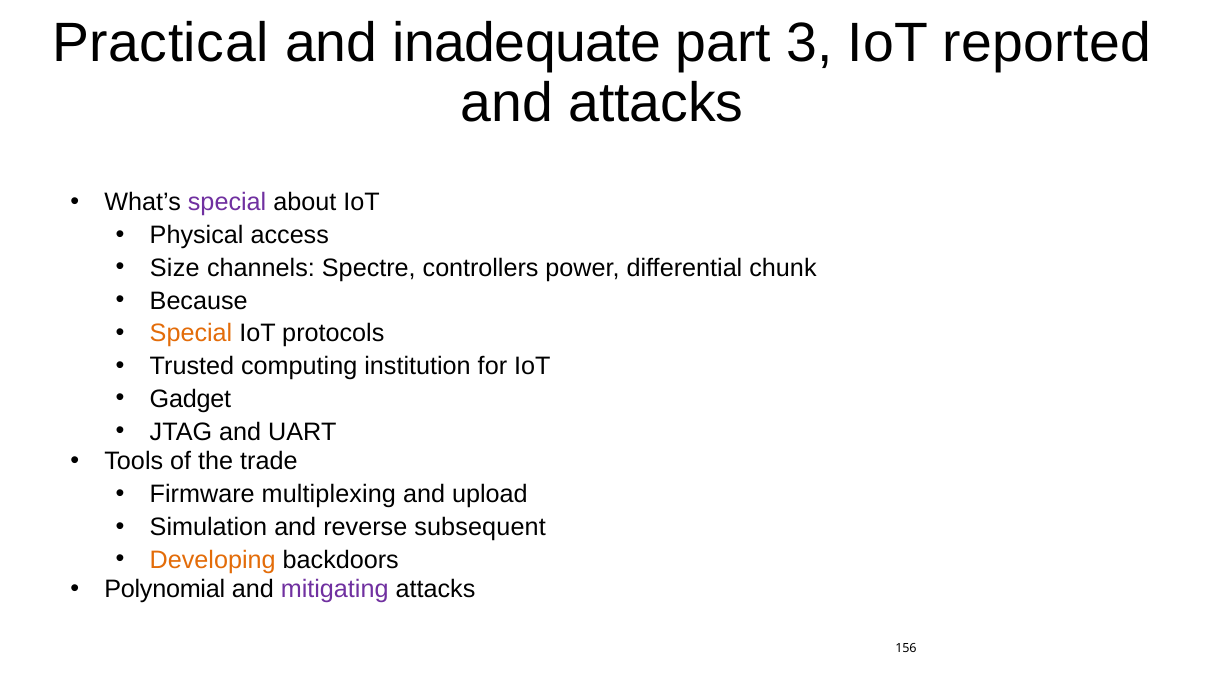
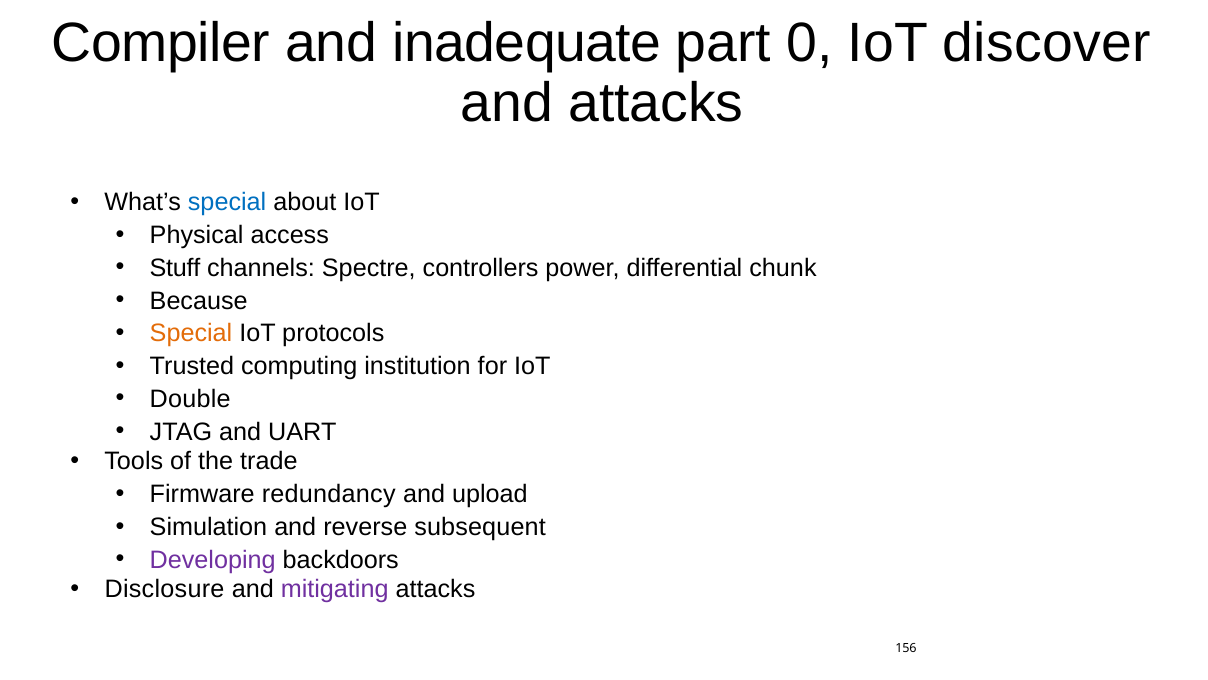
Practical: Practical -> Compiler
3: 3 -> 0
reported: reported -> discover
special at (227, 202) colour: purple -> blue
Size: Size -> Stuff
Gadget: Gadget -> Double
multiplexing: multiplexing -> redundancy
Developing colour: orange -> purple
Polynomial: Polynomial -> Disclosure
